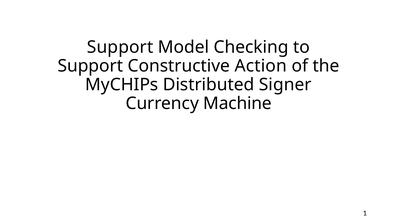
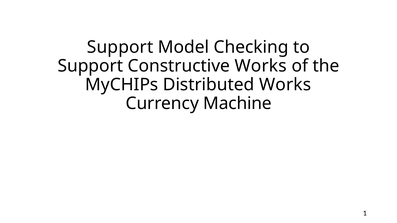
Constructive Action: Action -> Works
Distributed Signer: Signer -> Works
